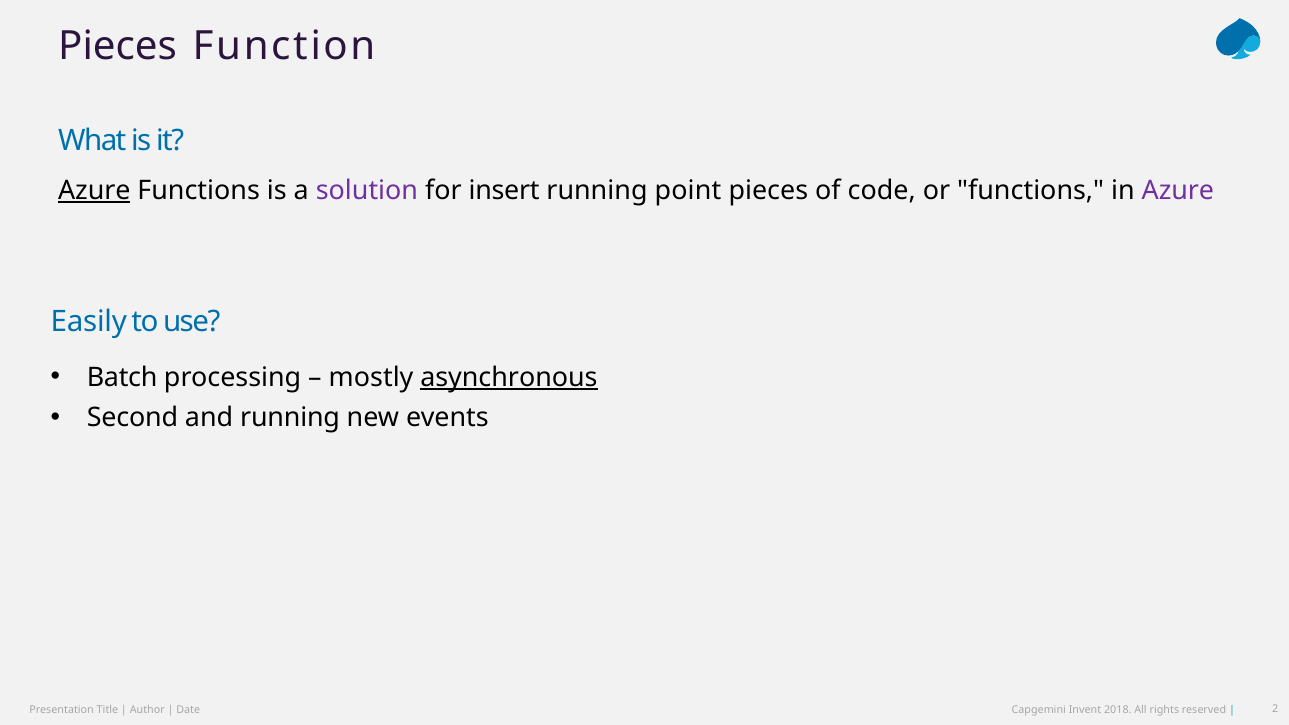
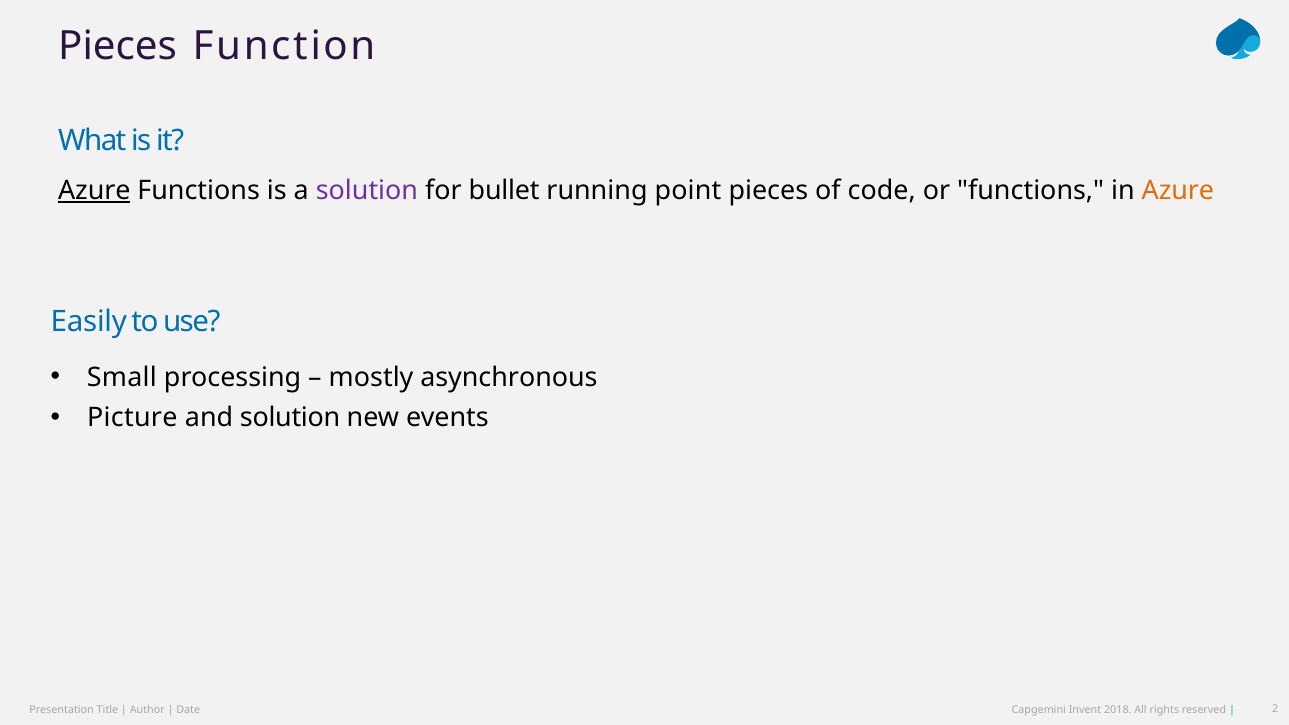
insert: insert -> bullet
Azure at (1178, 190) colour: purple -> orange
Batch: Batch -> Small
asynchronous underline: present -> none
Second: Second -> Picture
and running: running -> solution
